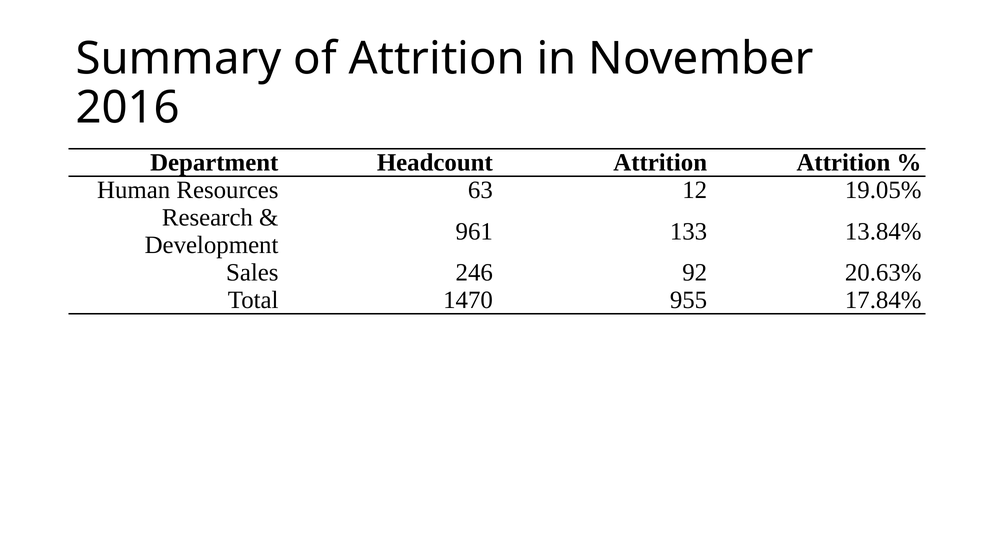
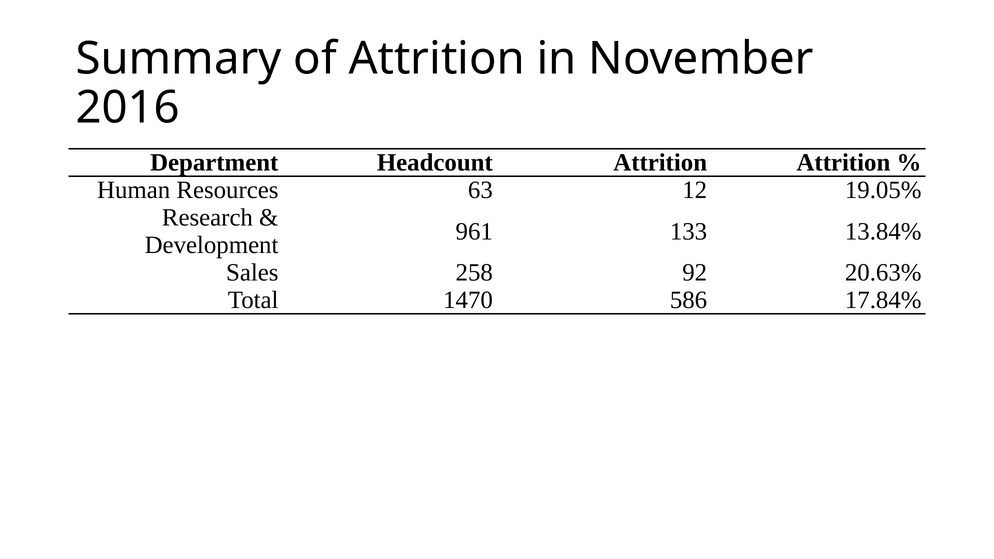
246: 246 -> 258
955: 955 -> 586
